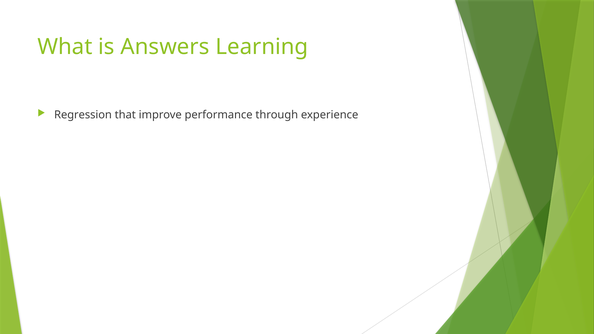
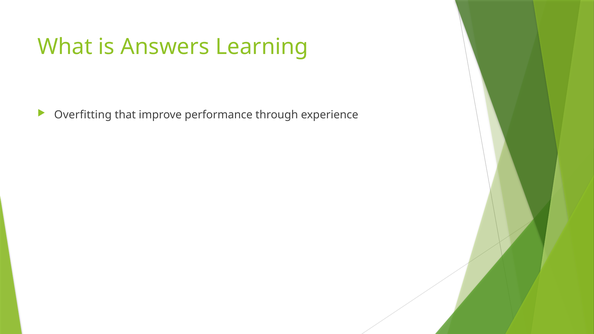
Regression: Regression -> Overfitting
